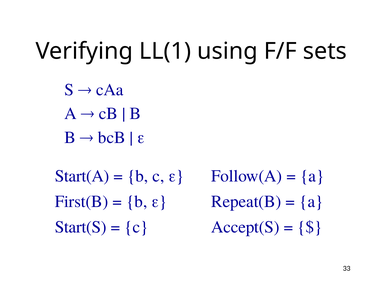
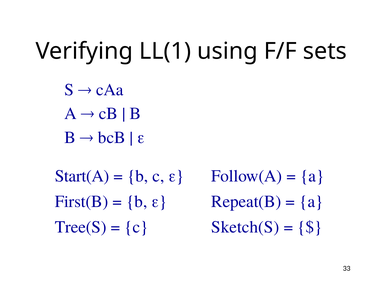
Start(S: Start(S -> Tree(S
Accept(S: Accept(S -> Sketch(S
